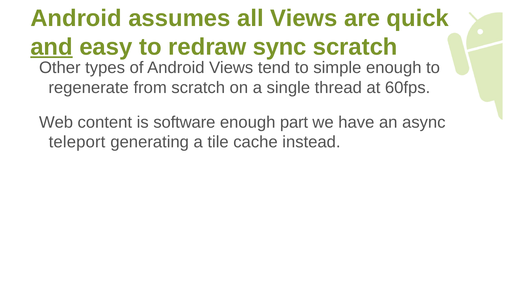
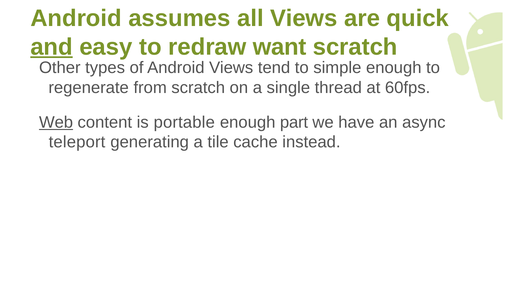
sync: sync -> want
Web underline: none -> present
software: software -> portable
